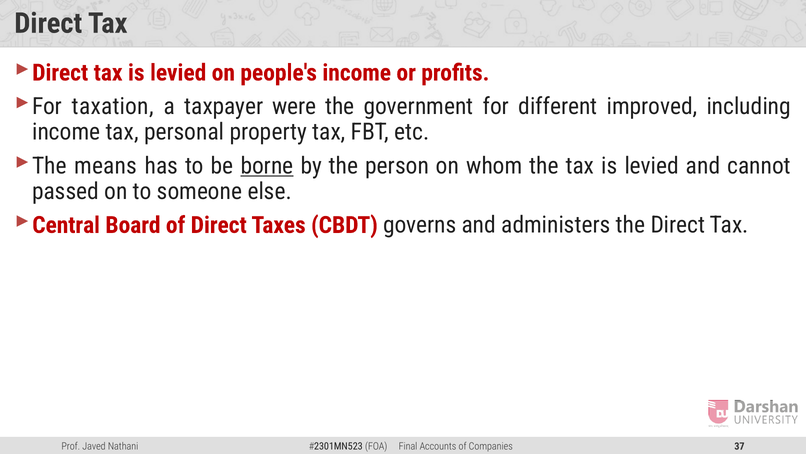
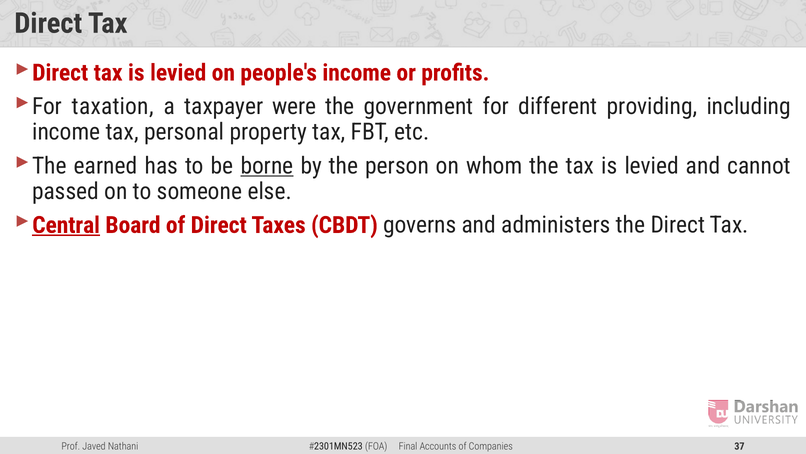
improved: improved -> providing
means: means -> earned
Central underline: none -> present
